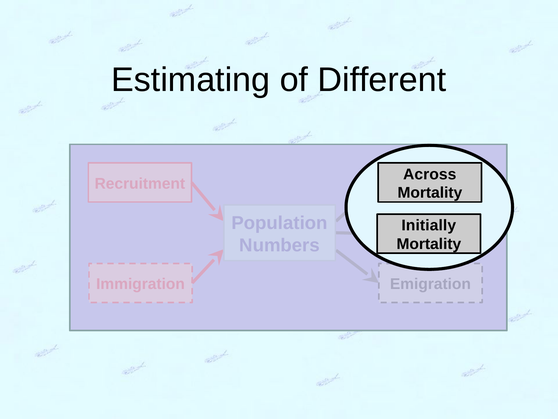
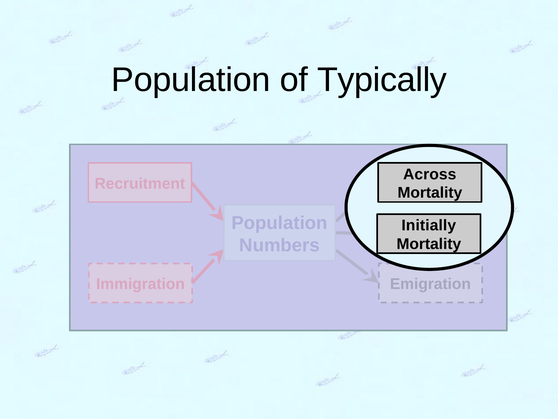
Estimating at (191, 80): Estimating -> Population
Different: Different -> Typically
